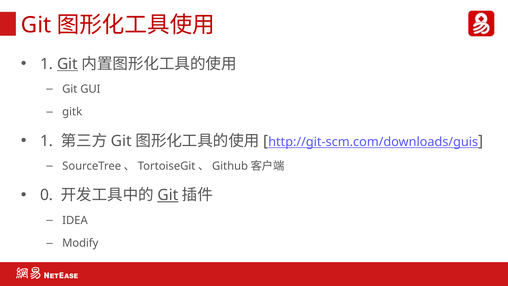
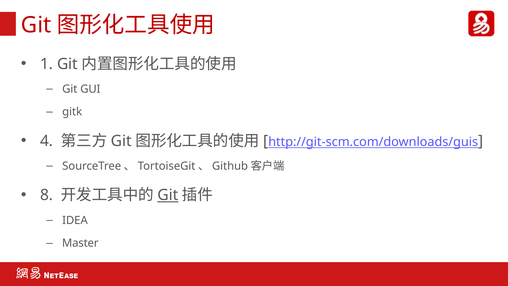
Git at (67, 64) underline: present -> none
1 at (47, 141): 1 -> 4
0: 0 -> 8
Modify: Modify -> Master
